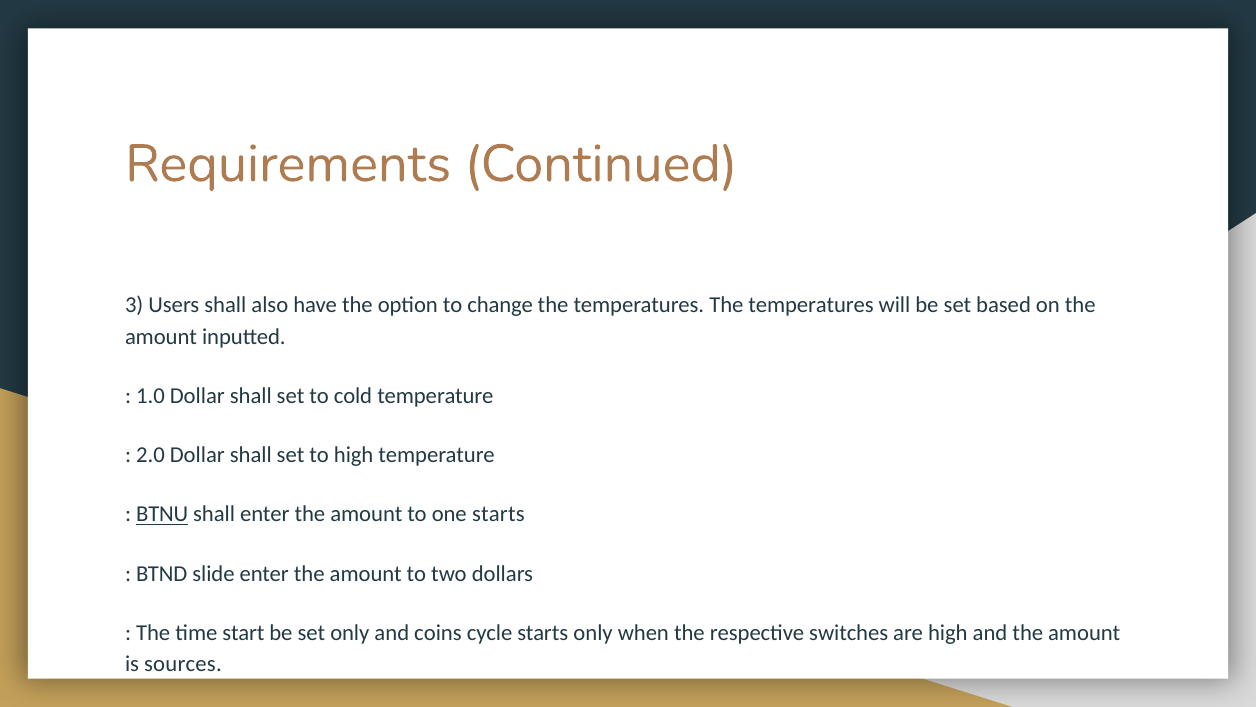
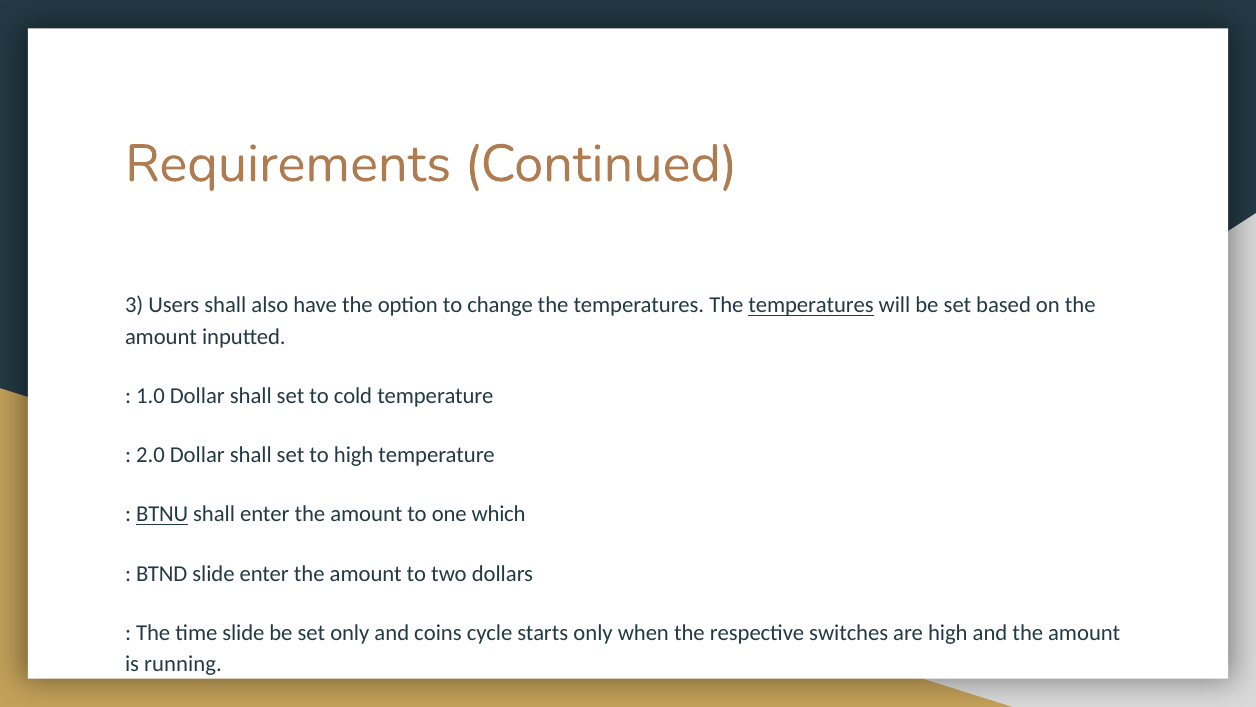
temperatures at (811, 305) underline: none -> present
one starts: starts -> which
time start: start -> slide
sources: sources -> running
